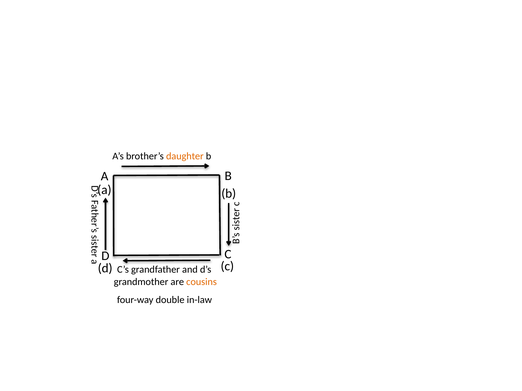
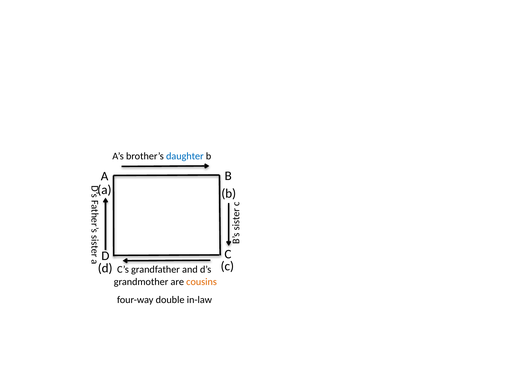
daughter colour: orange -> blue
